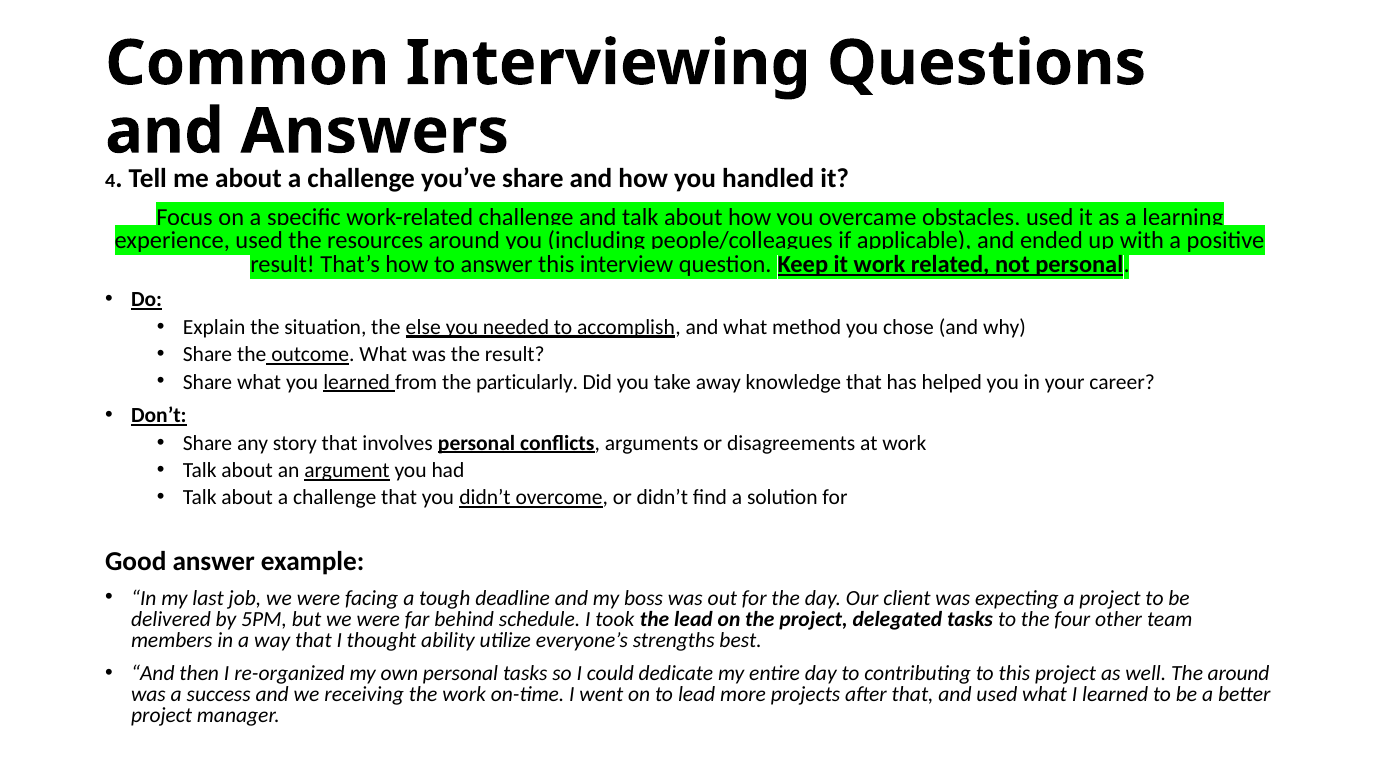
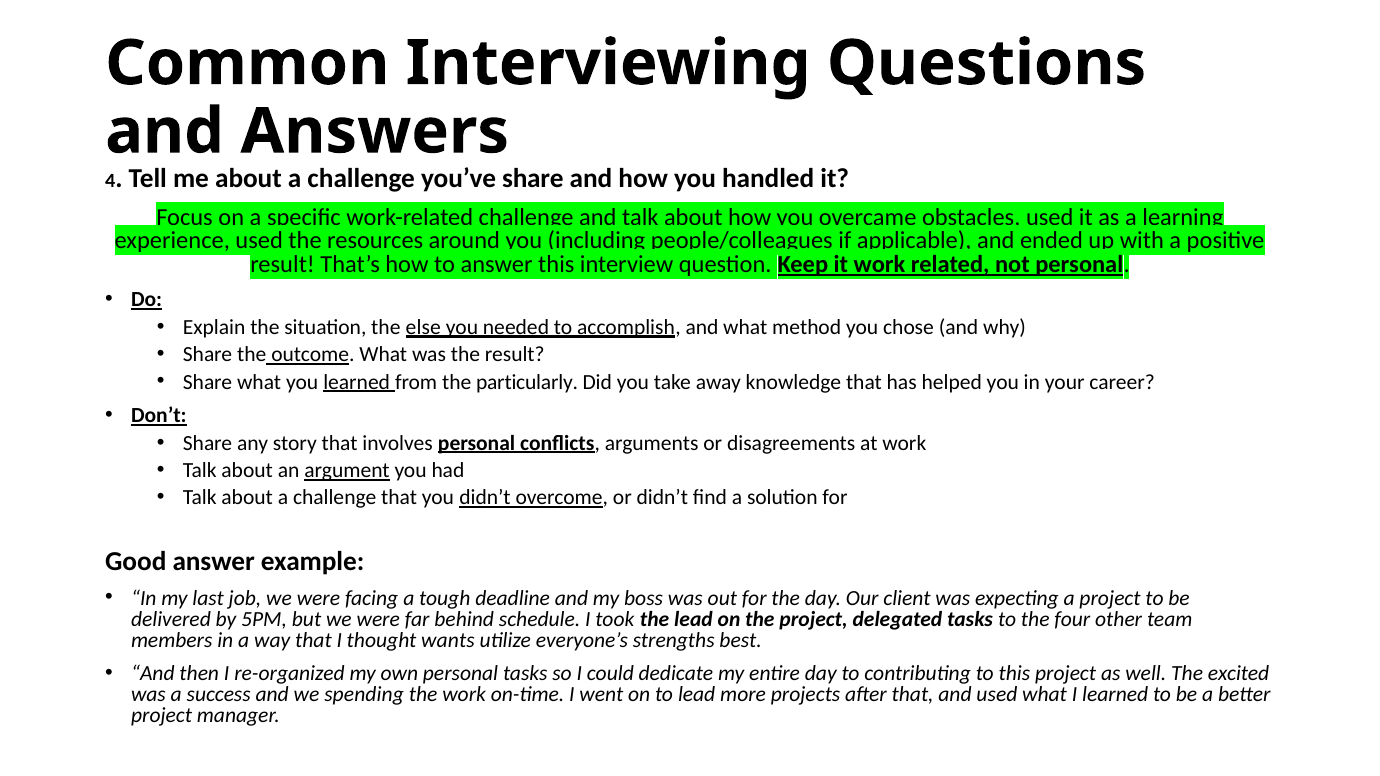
ability: ability -> wants
The around: around -> excited
receiving: receiving -> spending
